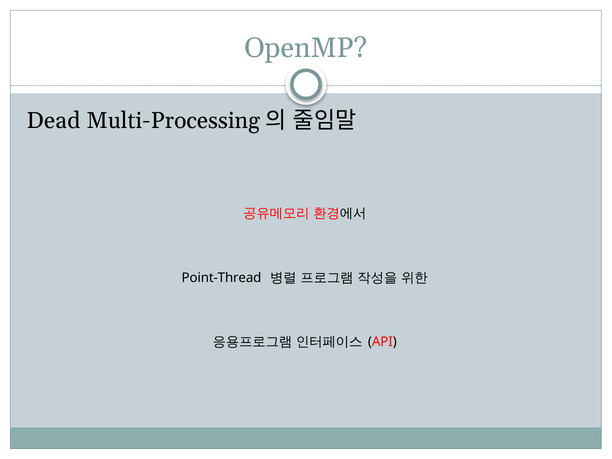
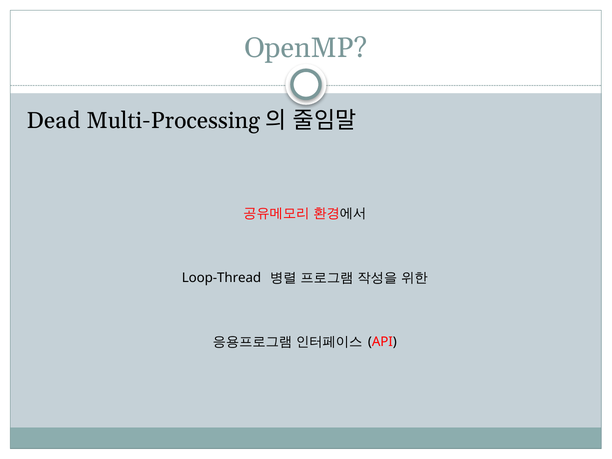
Point-Thread: Point-Thread -> Loop-Thread
